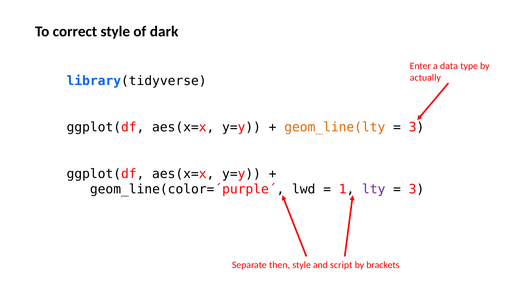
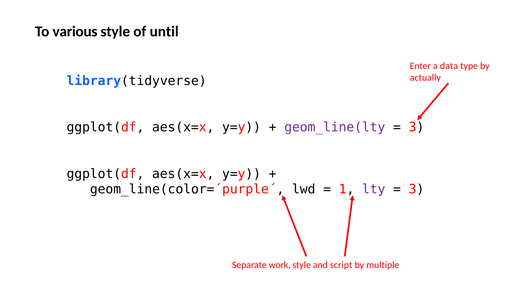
correct: correct -> various
dark: dark -> until
geom_line(lty colour: orange -> purple
then: then -> work
brackets: brackets -> multiple
